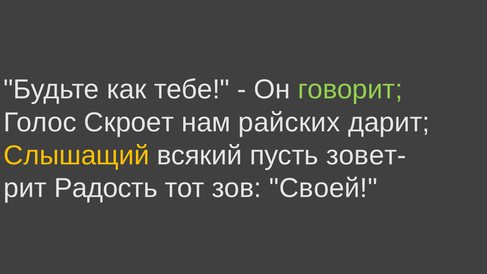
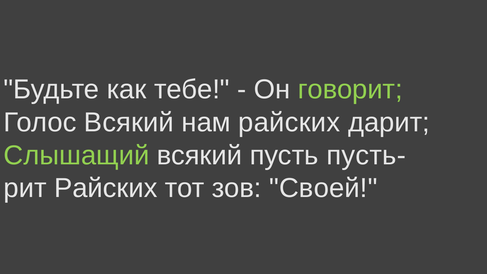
Голос Скроет: Скроет -> Всякий
Слышащий colour: yellow -> light green
зовет-: зовет- -> пусть-
рит Радость: Радость -> Райских
